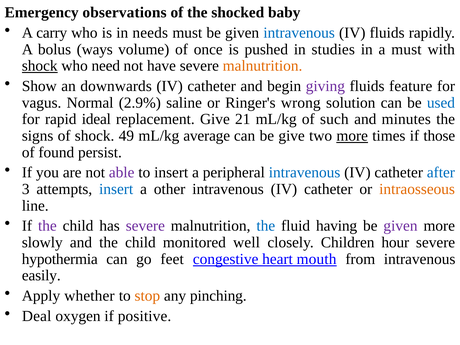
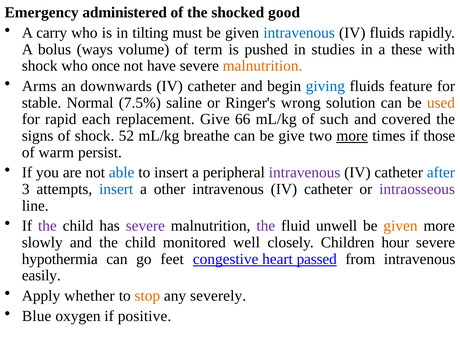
observations: observations -> administered
baby: baby -> good
needs: needs -> tilting
once: once -> term
a must: must -> these
shock at (40, 66) underline: present -> none
need: need -> once
Show: Show -> Arms
giving colour: purple -> blue
vagus: vagus -> stable
2.9%: 2.9% -> 7.5%
used colour: blue -> orange
ideal: ideal -> each
21: 21 -> 66
minutes: minutes -> covered
49: 49 -> 52
average: average -> breathe
found: found -> warm
able colour: purple -> blue
intravenous at (305, 173) colour: blue -> purple
intraosseous colour: orange -> purple
the at (266, 226) colour: blue -> purple
having: having -> unwell
given at (400, 226) colour: purple -> orange
mouth: mouth -> passed
pinching: pinching -> severely
Deal: Deal -> Blue
